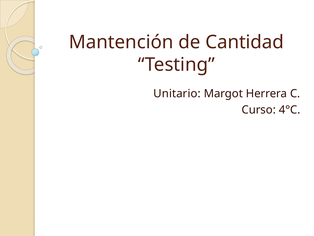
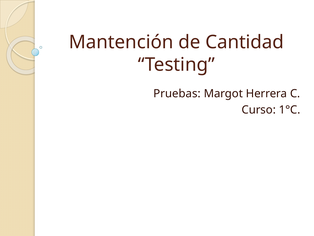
Unitario: Unitario -> Pruebas
4°C: 4°C -> 1°C
